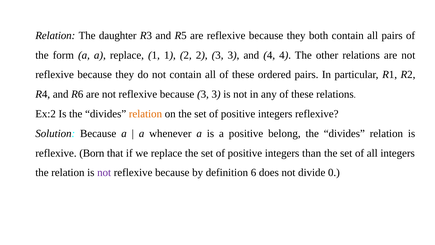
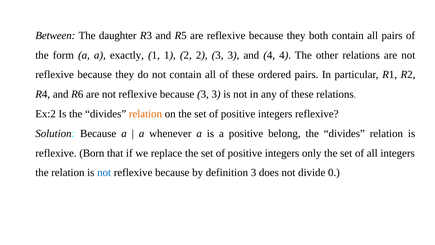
Relation at (55, 35): Relation -> Between
a replace: replace -> exactly
than: than -> only
not at (104, 173) colour: purple -> blue
definition 6: 6 -> 3
